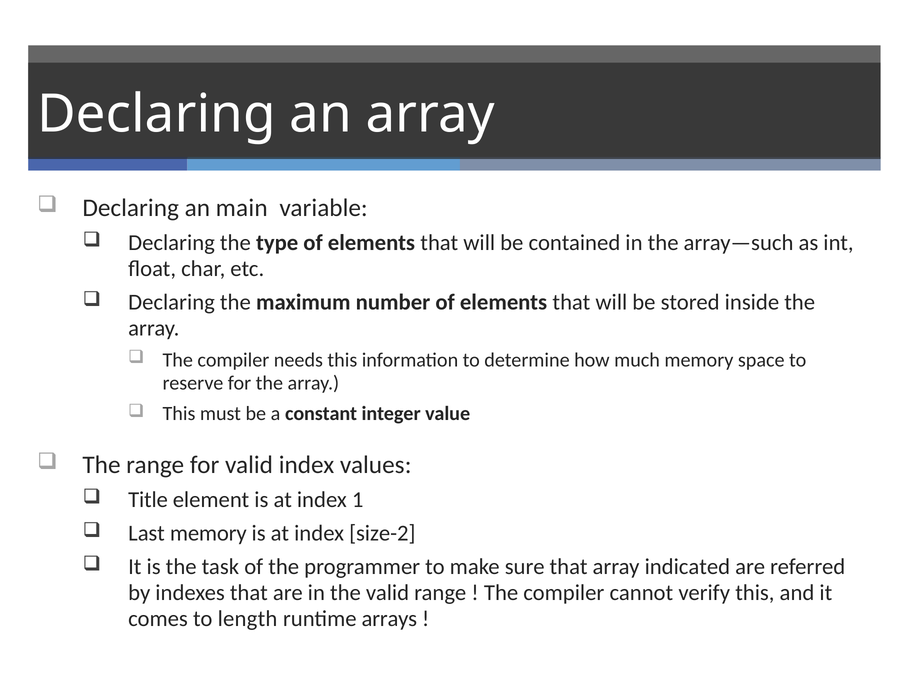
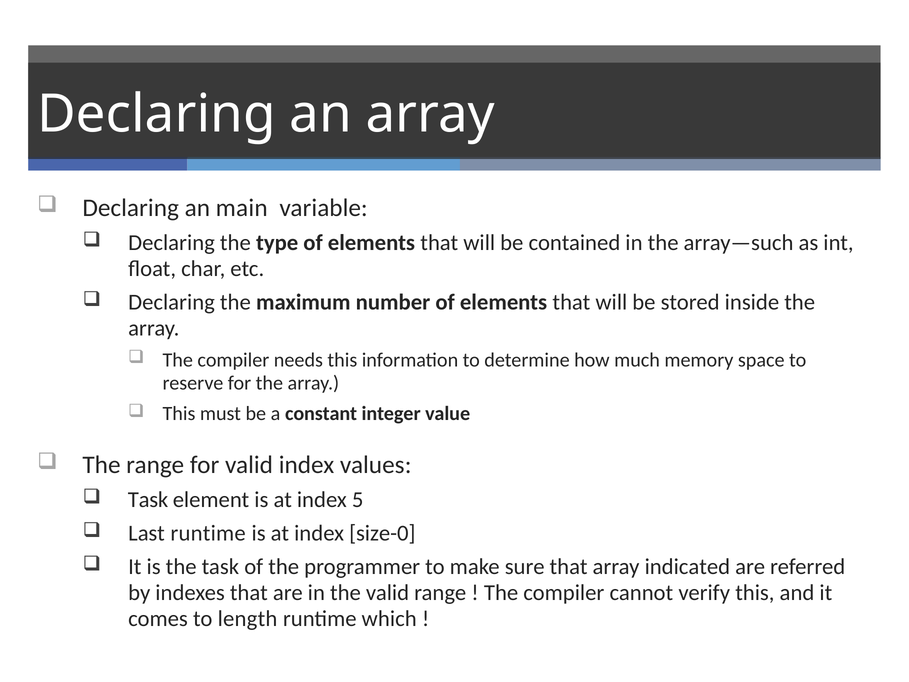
Title at (148, 500): Title -> Task
1: 1 -> 5
Last memory: memory -> runtime
size-2: size-2 -> size-0
arrays: arrays -> which
